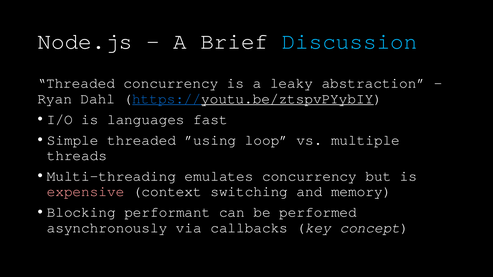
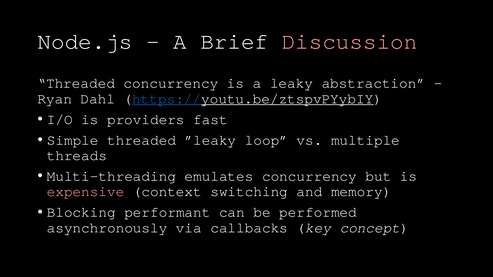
Discussion colour: light blue -> pink
languages: languages -> providers
”using: ”using -> ”leaky
